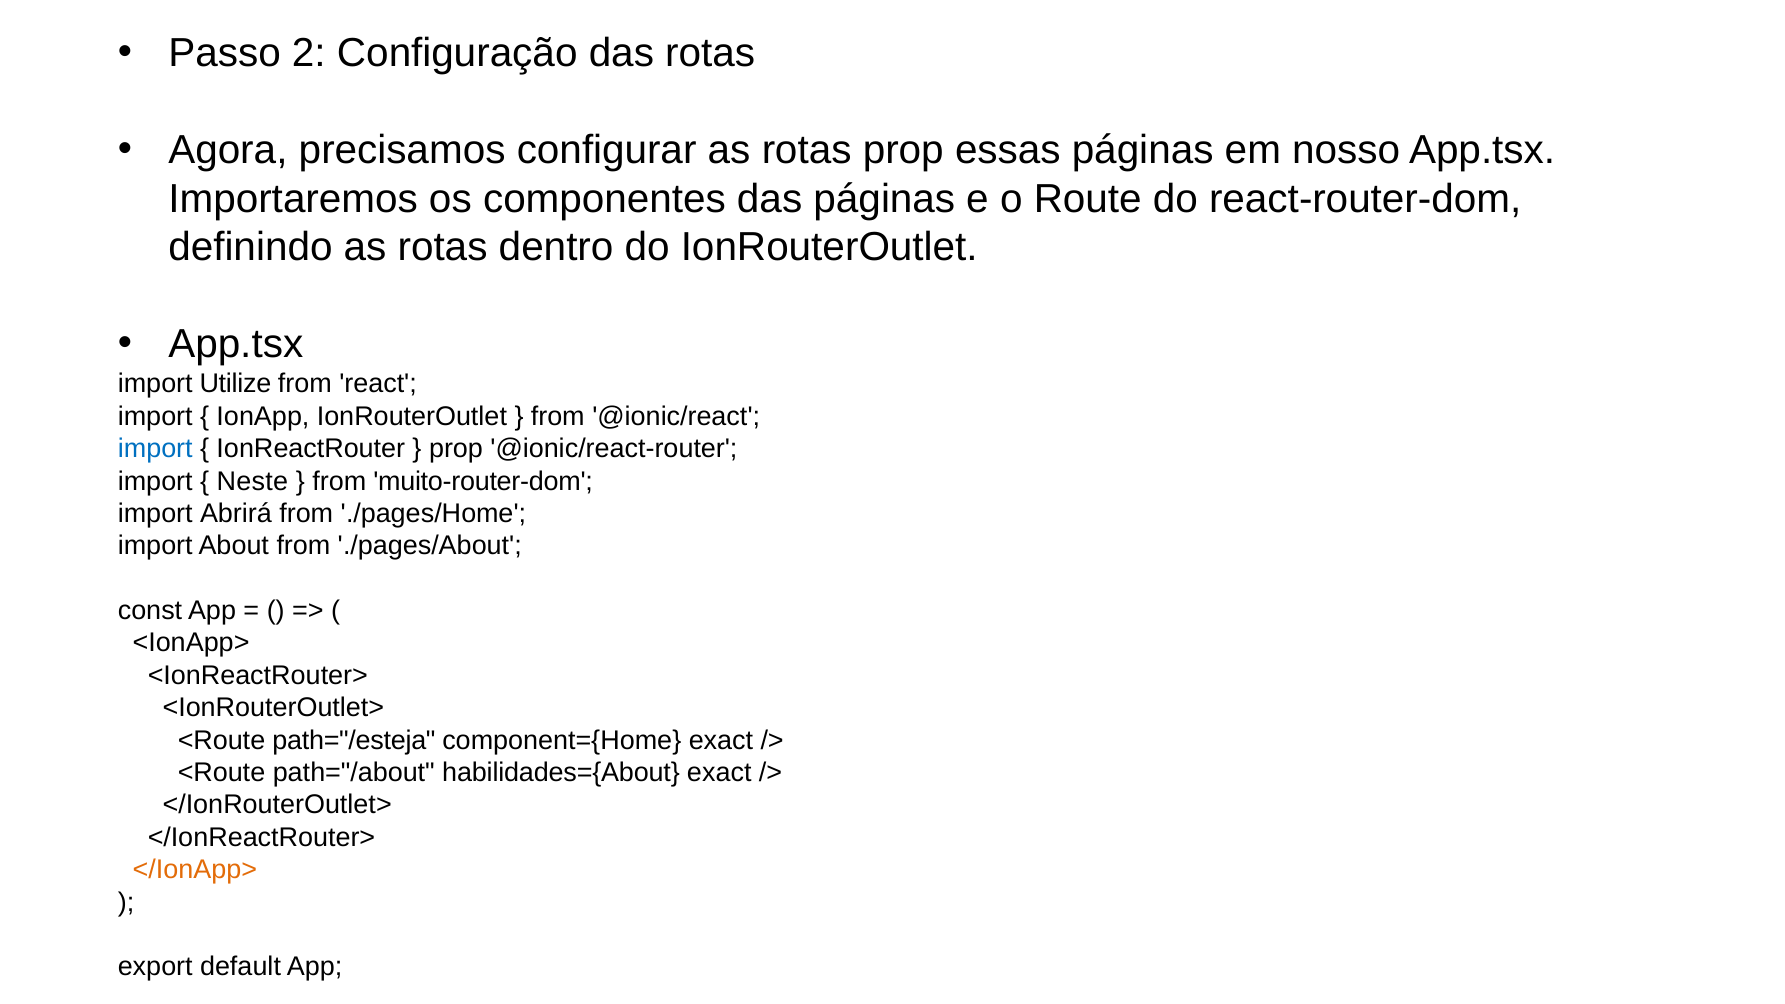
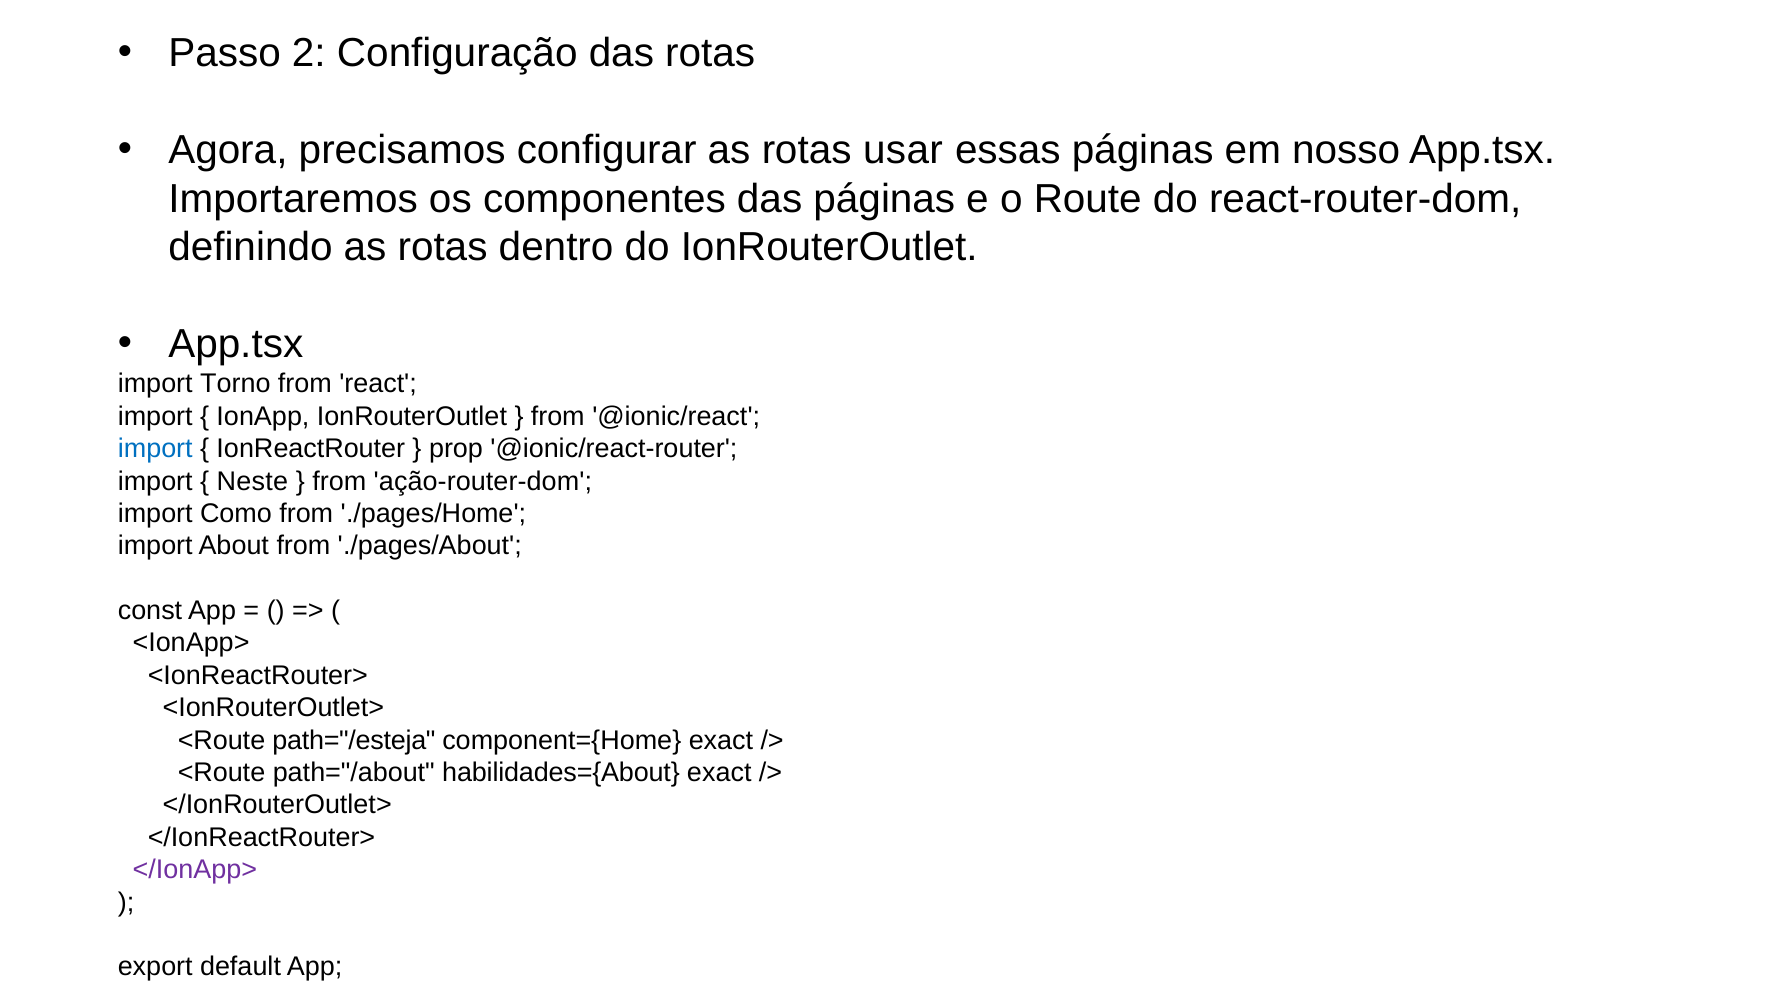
rotas prop: prop -> usar
Utilize: Utilize -> Torno
muito-router-dom: muito-router-dom -> ação-router-dom
Abrirá: Abrirá -> Como
</IonApp> colour: orange -> purple
